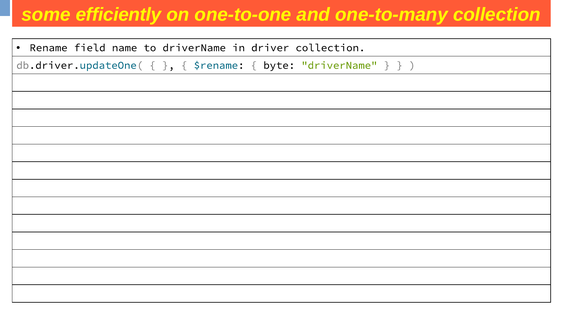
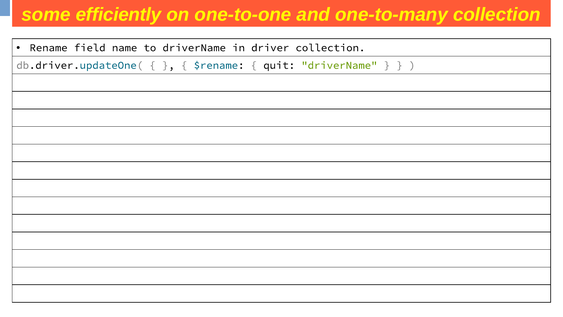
byte: byte -> quit
